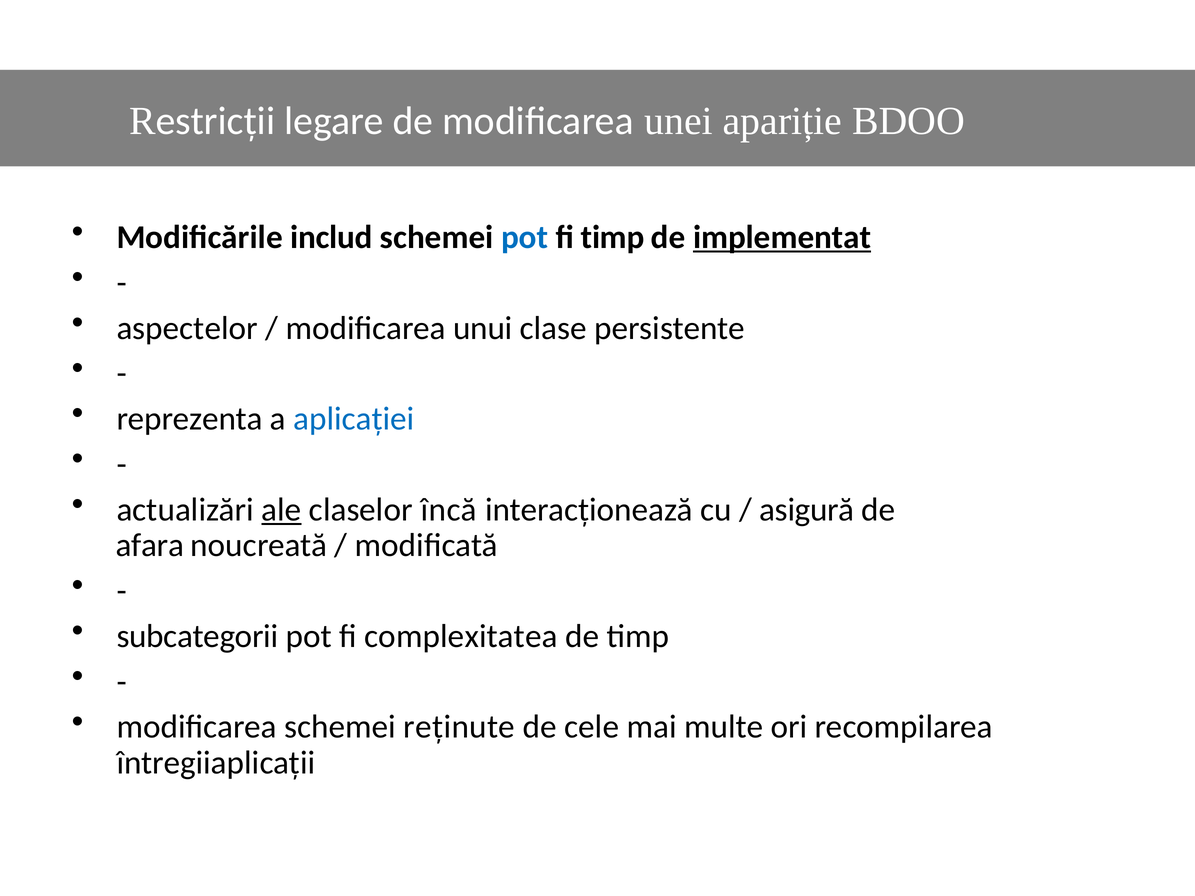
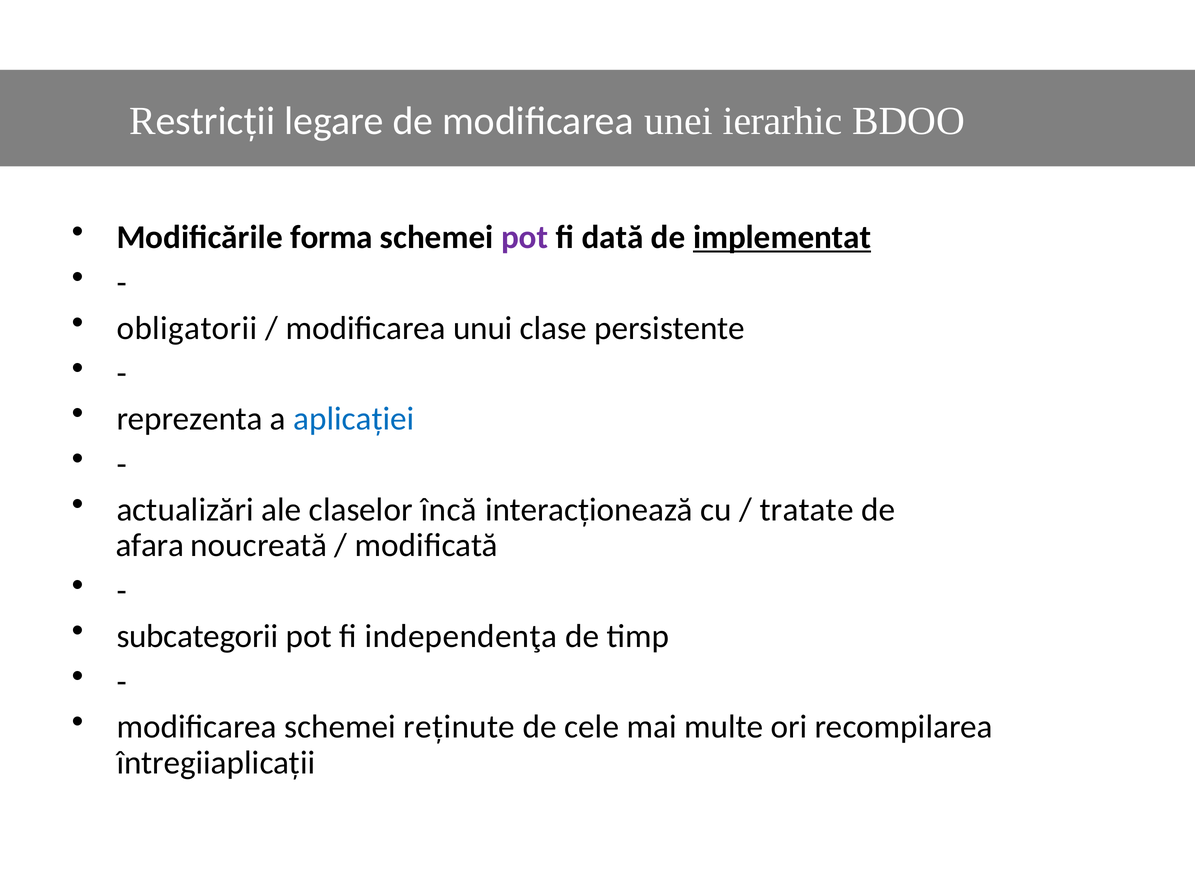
apariție: apariție -> ierarhic
includ: includ -> forma
pot at (525, 237) colour: blue -> purple
fi timp: timp -> dată
aspectelor: aspectelor -> obligatorii
ale underline: present -> none
asigură: asigură -> tratate
complexitatea: complexitatea -> independenţa
